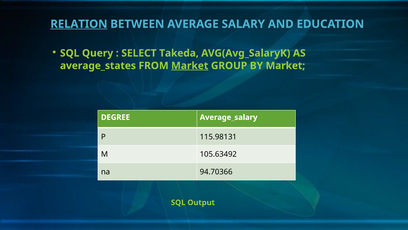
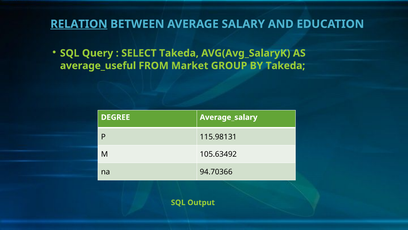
average_states: average_states -> average_useful
Market at (190, 66) underline: present -> none
BY Market: Market -> Takeda
